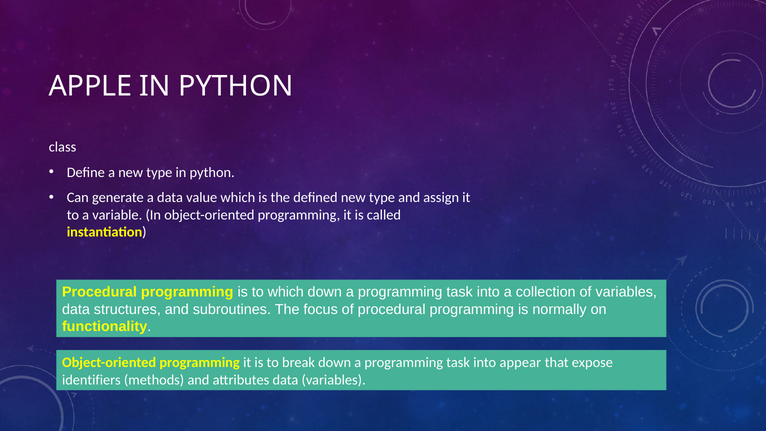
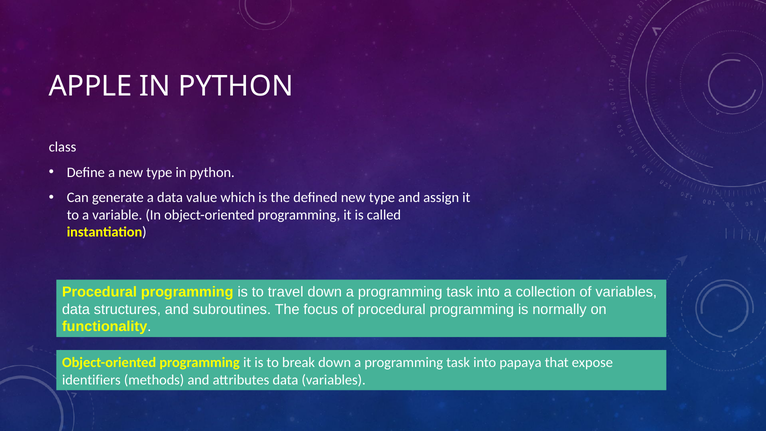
to which: which -> travel
appear: appear -> papaya
